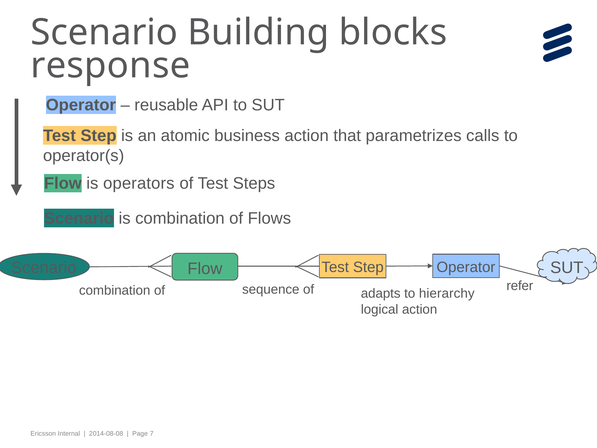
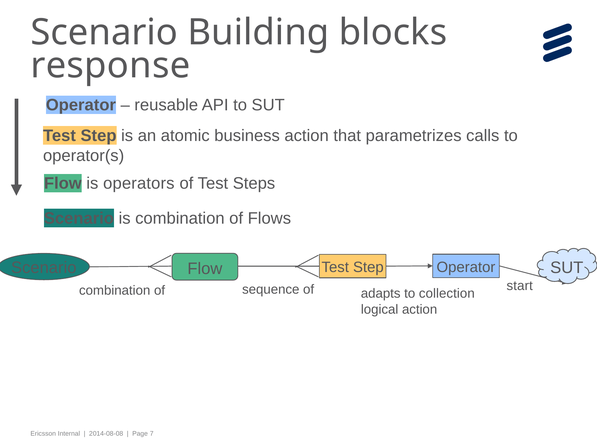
refer: refer -> start
hierarchy: hierarchy -> collection
